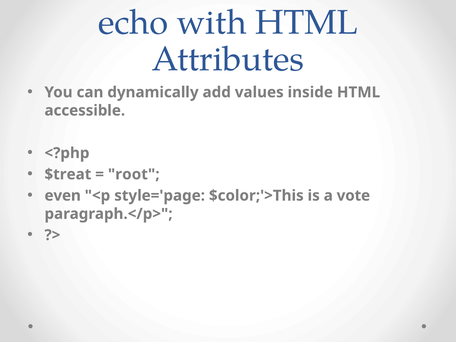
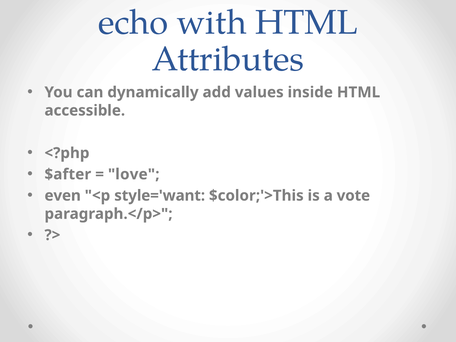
$treat: $treat -> $after
root: root -> love
style='page: style='page -> style='want
